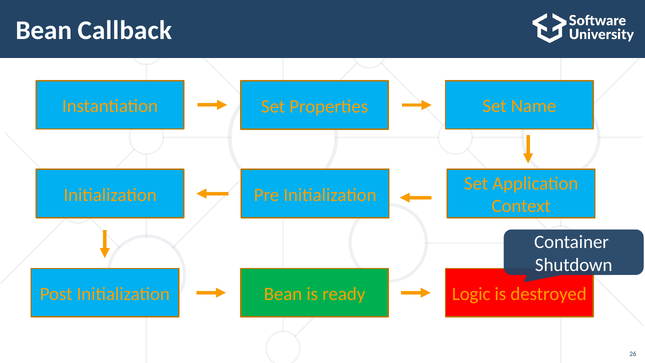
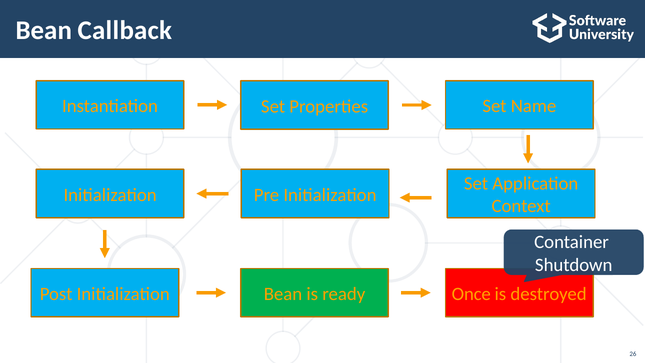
Logic: Logic -> Once
